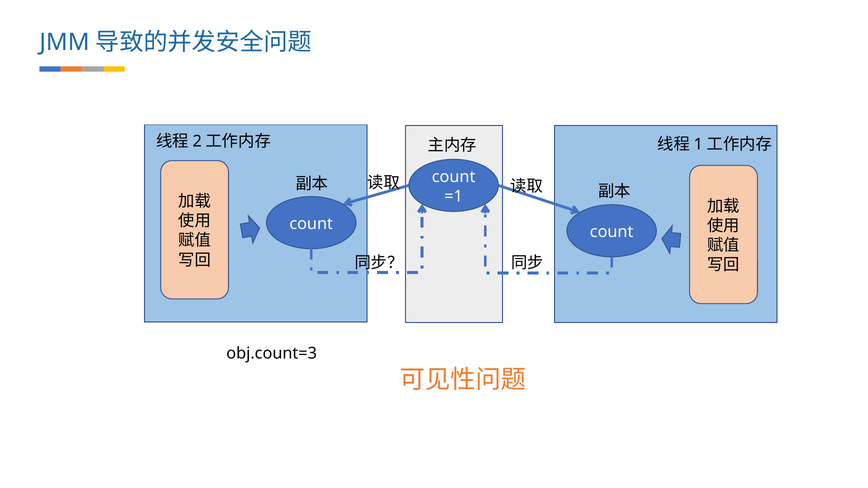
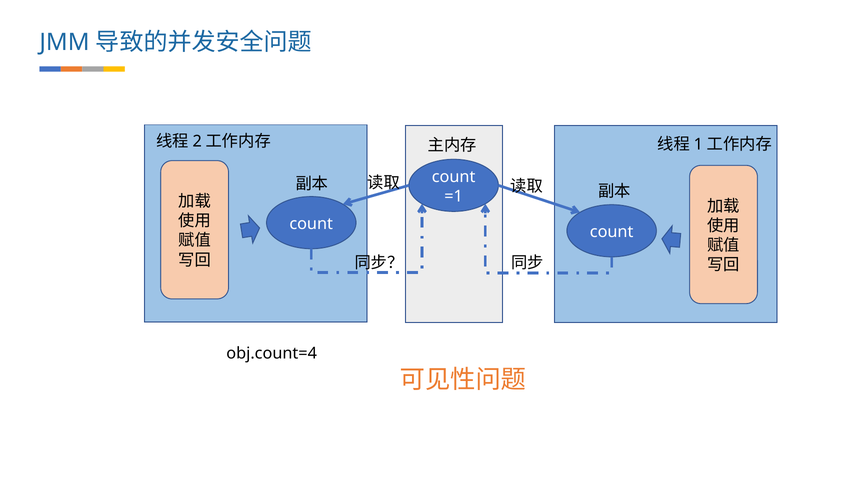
obj.count=3: obj.count=3 -> obj.count=4
